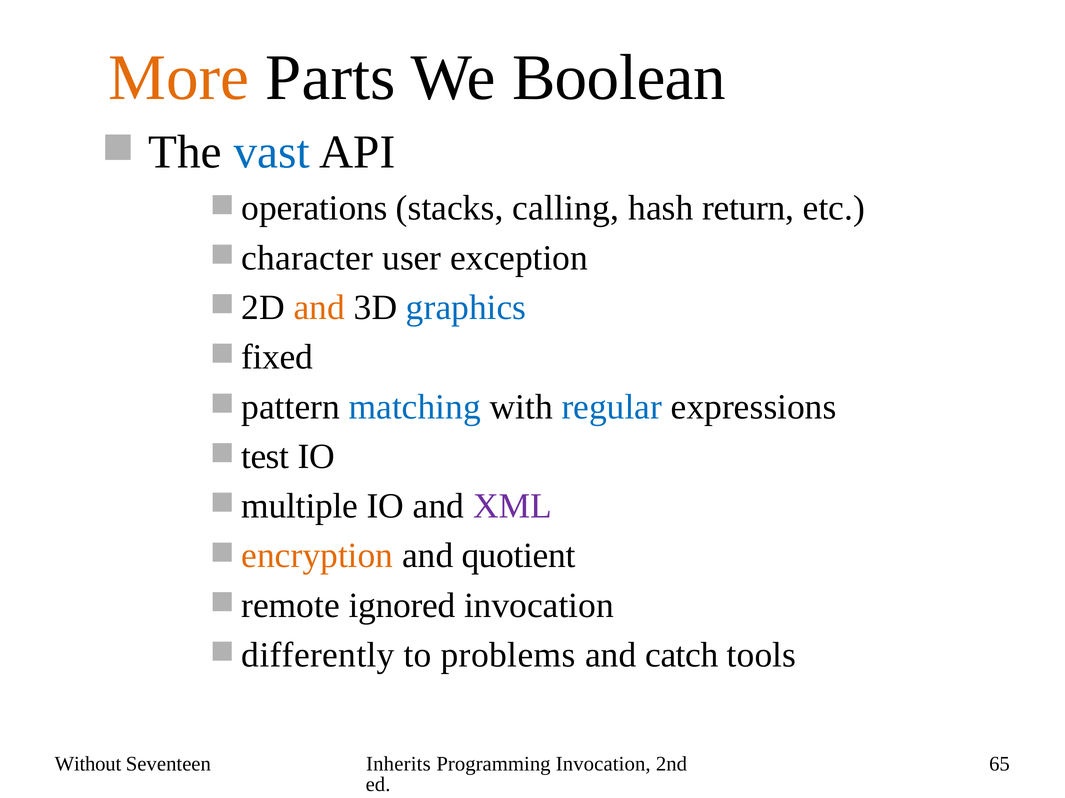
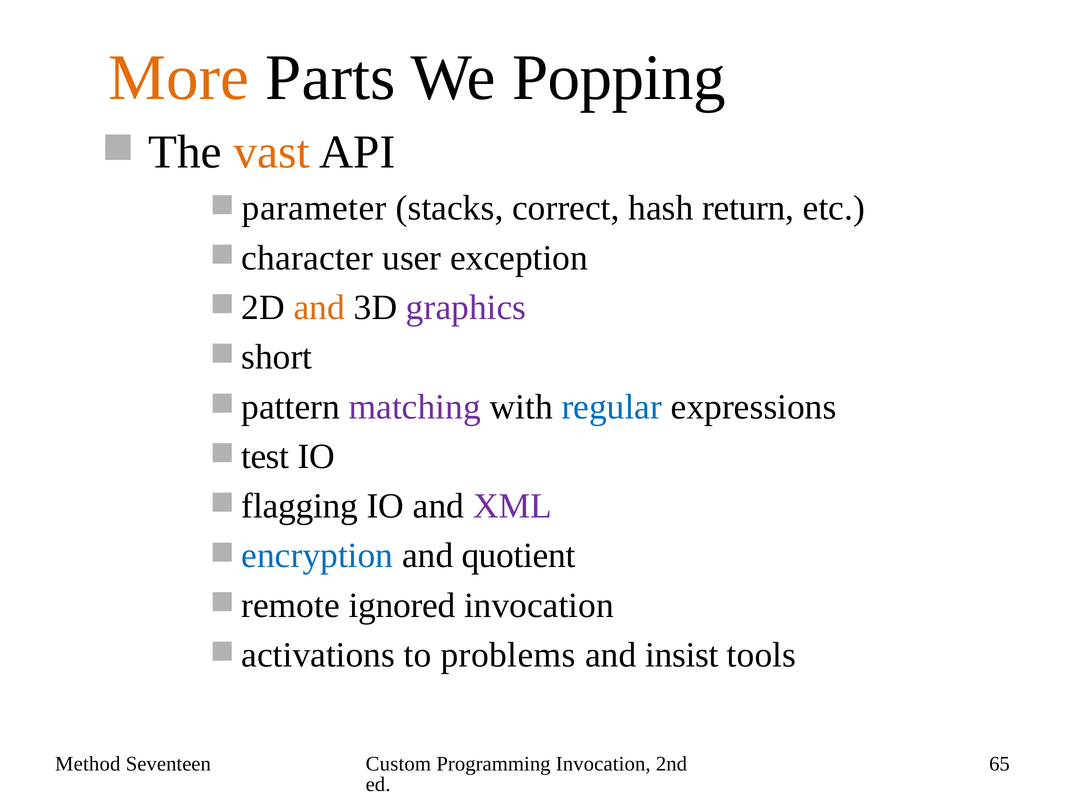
Boolean: Boolean -> Popping
vast colour: blue -> orange
operations: operations -> parameter
calling: calling -> correct
graphics colour: blue -> purple
fixed: fixed -> short
matching colour: blue -> purple
multiple: multiple -> flagging
encryption colour: orange -> blue
differently: differently -> activations
catch: catch -> insist
Without: Without -> Method
Inherits: Inherits -> Custom
